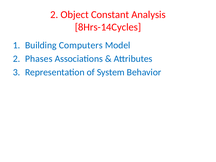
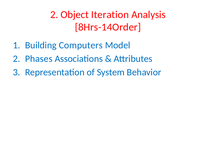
Constant: Constant -> Iteration
8Hrs-14Cycles: 8Hrs-14Cycles -> 8Hrs-14Order
